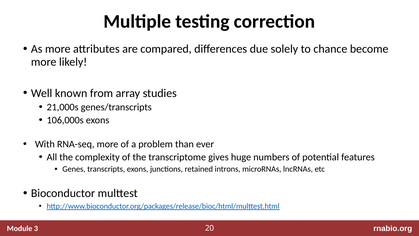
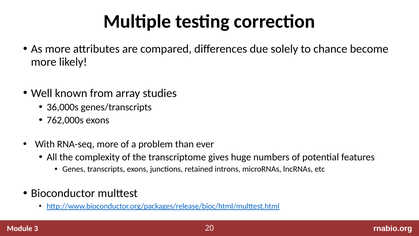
21,000s: 21,000s -> 36,000s
106,000s: 106,000s -> 762,000s
